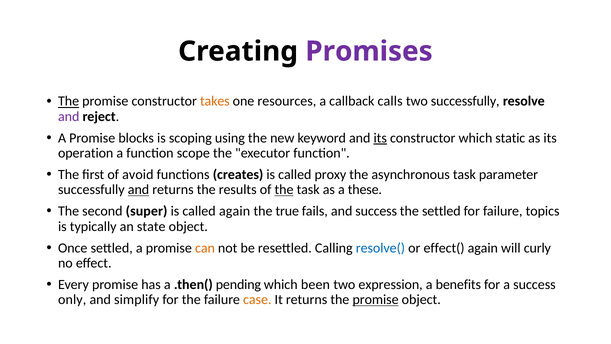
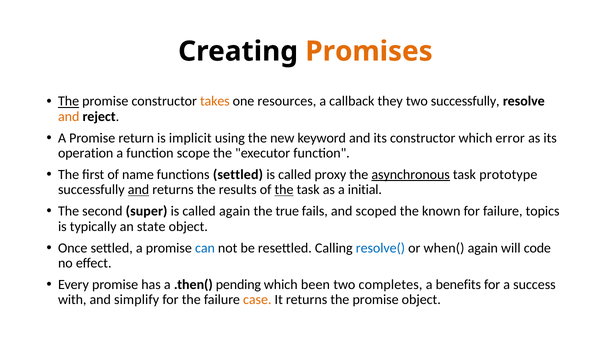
Promises colour: purple -> orange
calls: calls -> they
and at (69, 116) colour: purple -> orange
blocks: blocks -> return
scoping: scoping -> implicit
its at (380, 138) underline: present -> none
static: static -> error
avoid: avoid -> name
functions creates: creates -> settled
asynchronous underline: none -> present
parameter: parameter -> prototype
these: these -> initial
and success: success -> scoped
the settled: settled -> known
can colour: orange -> blue
effect(: effect( -> when(
curly: curly -> code
expression: expression -> completes
only: only -> with
promise at (376, 299) underline: present -> none
